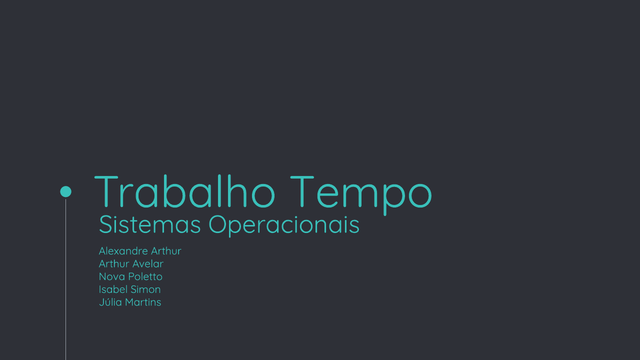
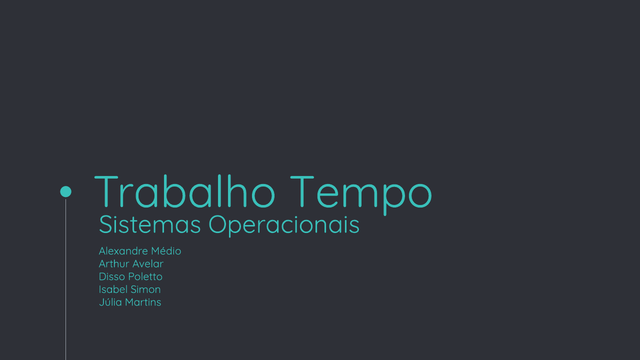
Alexandre Arthur: Arthur -> Médio
Nova: Nova -> Disso
